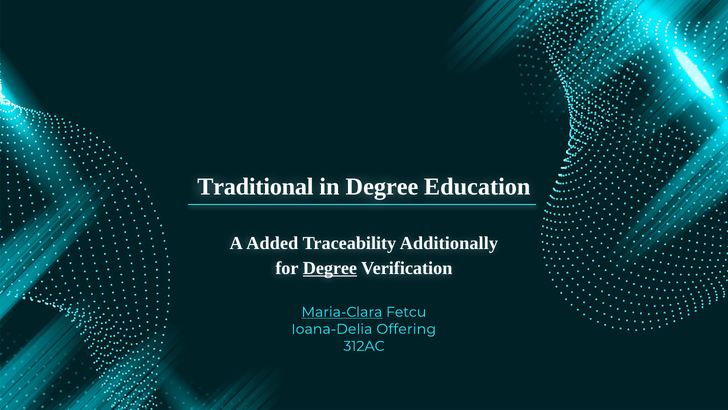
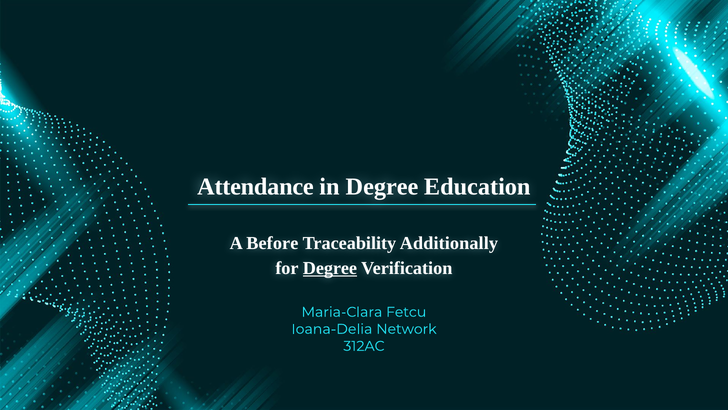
Traditional: Traditional -> Attendance
Added: Added -> Before
Maria-Clara underline: present -> none
Offering: Offering -> Network
